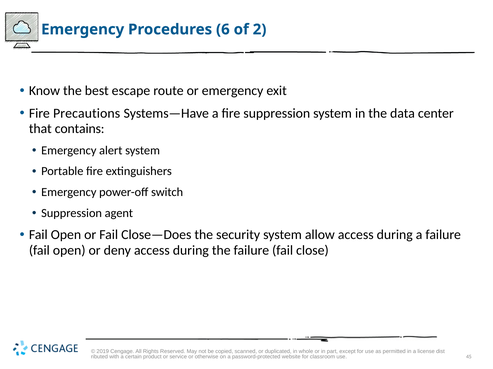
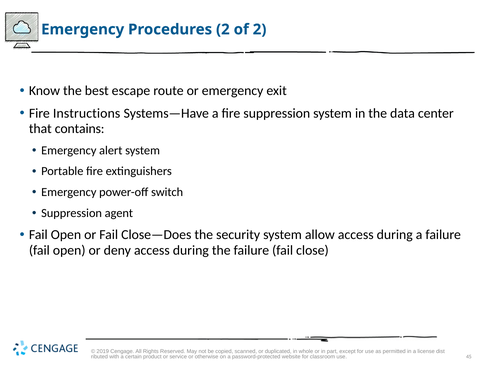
Procedures 6: 6 -> 2
Precautions: Precautions -> Instructions
